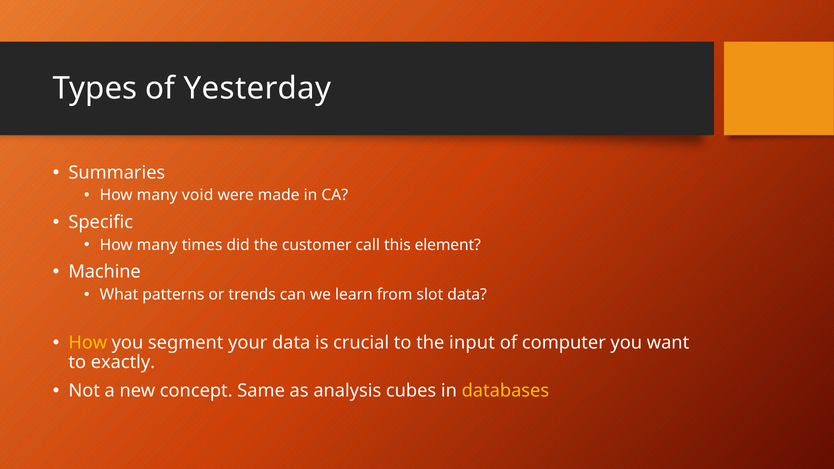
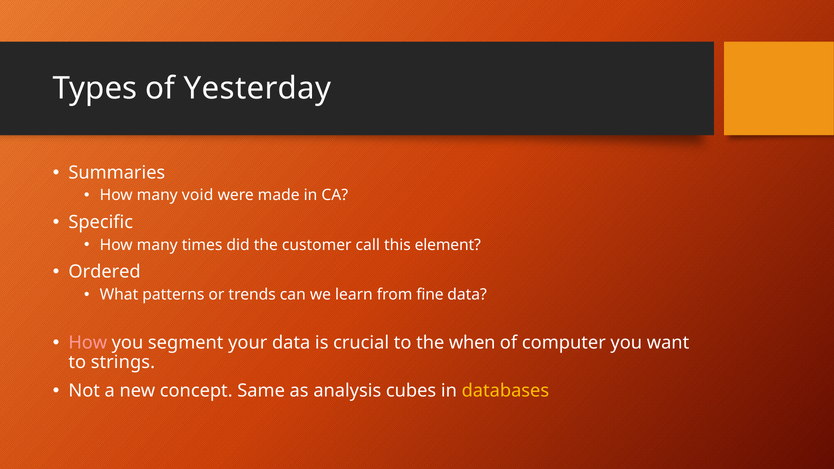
Machine: Machine -> Ordered
slot: slot -> fine
How at (88, 343) colour: yellow -> pink
input: input -> when
exactly: exactly -> strings
